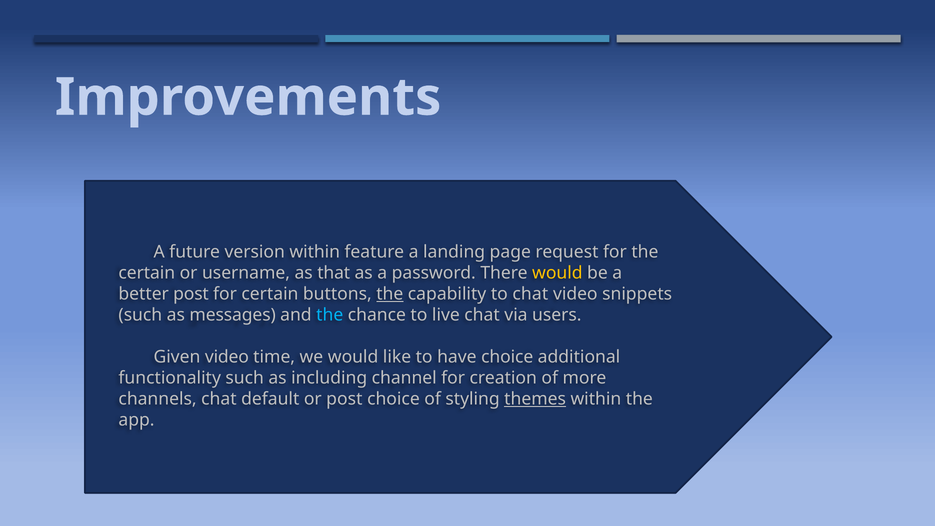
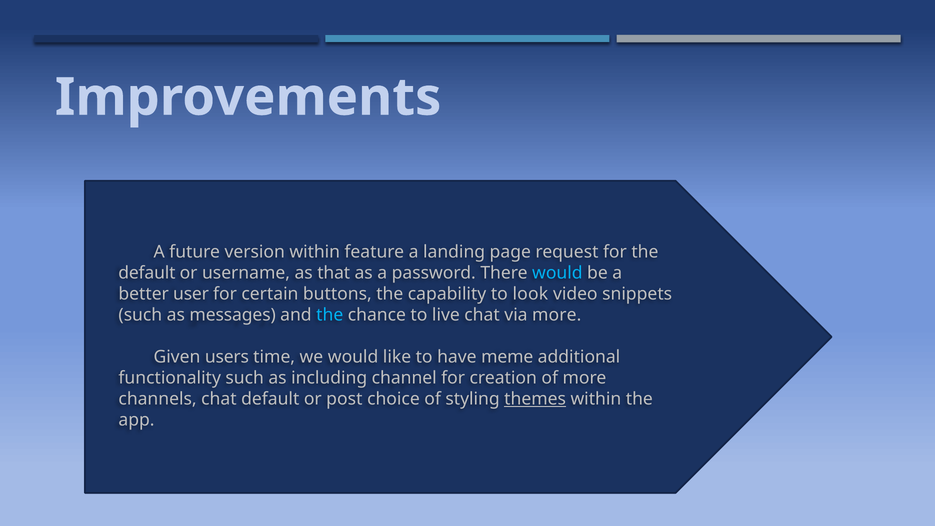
certain at (147, 273): certain -> default
would at (557, 273) colour: yellow -> light blue
better post: post -> user
the at (390, 294) underline: present -> none
to chat: chat -> look
via users: users -> more
Given video: video -> users
have choice: choice -> meme
